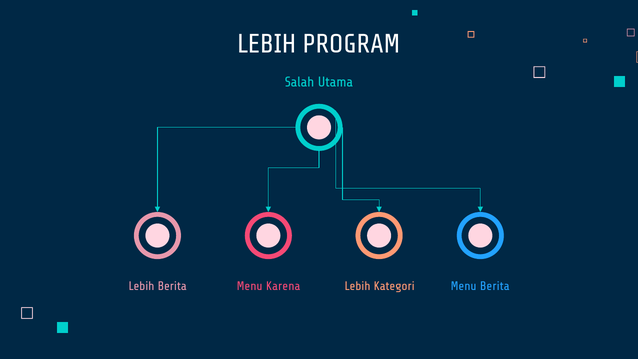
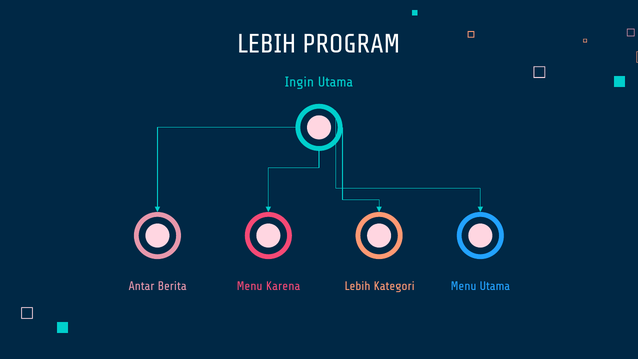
Salah: Salah -> Ingin
Lebih at (141, 286): Lebih -> Antar
Menu Berita: Berita -> Utama
